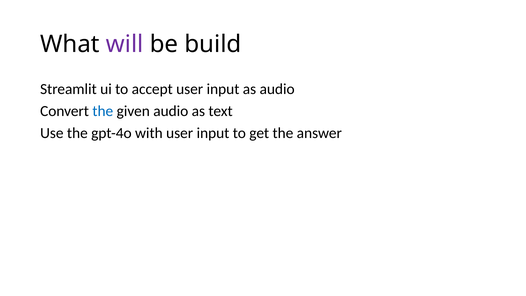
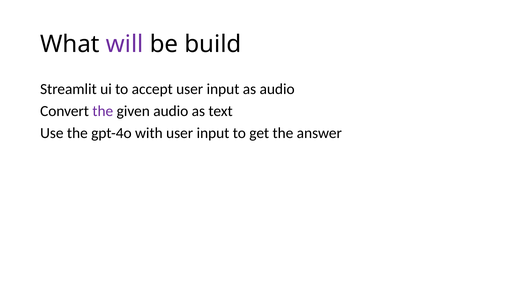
the at (103, 111) colour: blue -> purple
